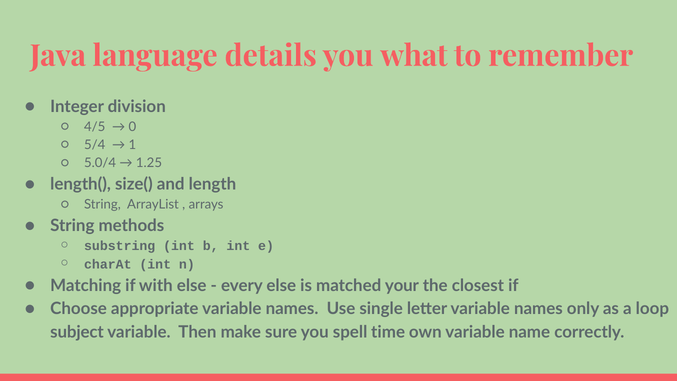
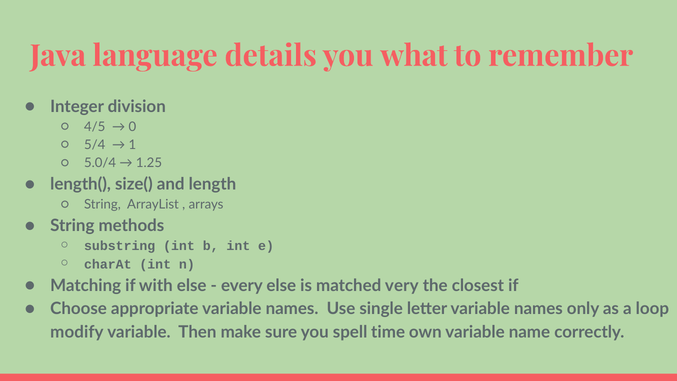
your: your -> very
subject: subject -> modify
